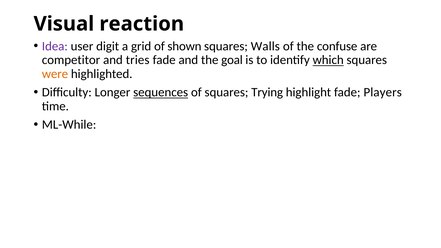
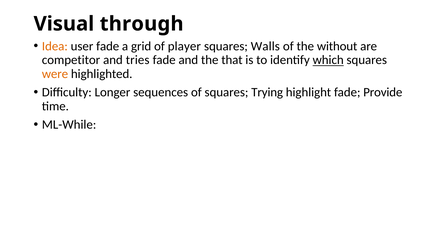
reaction: reaction -> through
Idea colour: purple -> orange
user digit: digit -> fade
shown: shown -> player
confuse: confuse -> without
goal: goal -> that
sequences underline: present -> none
Players: Players -> Provide
